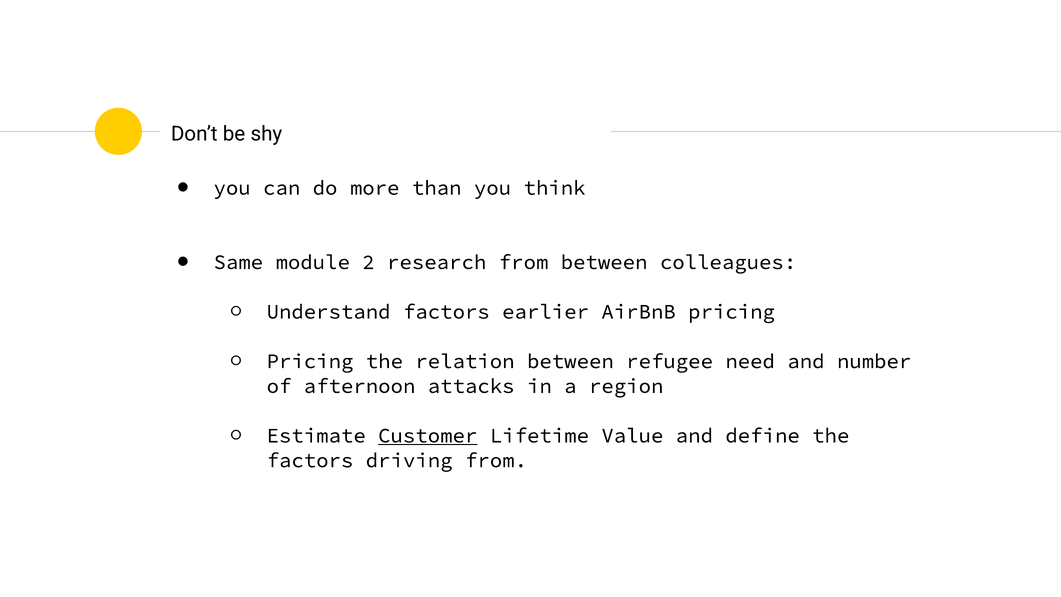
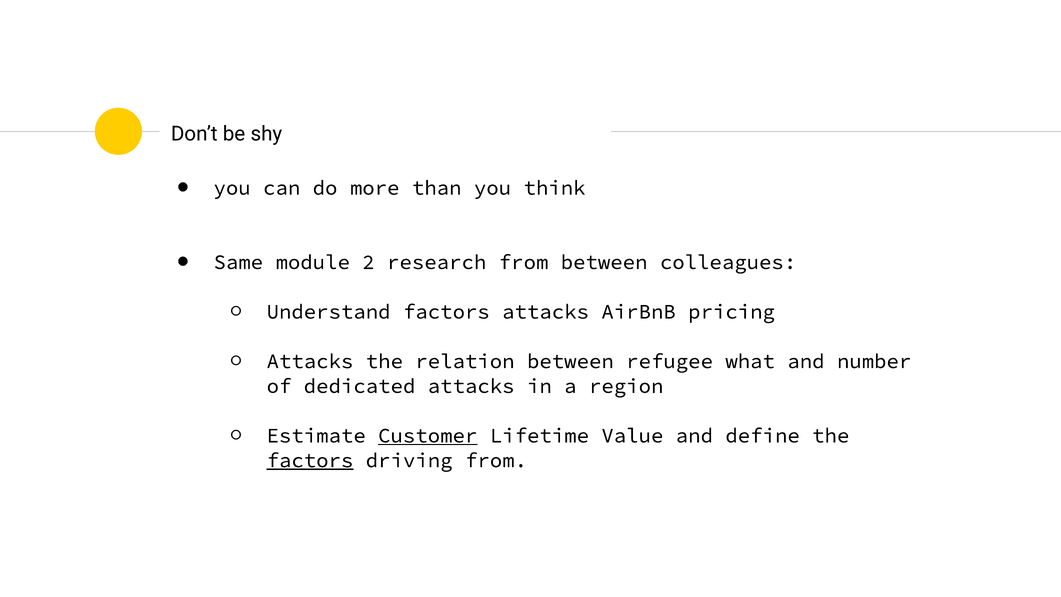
factors earlier: earlier -> attacks
Pricing at (310, 361): Pricing -> Attacks
need: need -> what
afternoon: afternoon -> dedicated
factors at (310, 460) underline: none -> present
